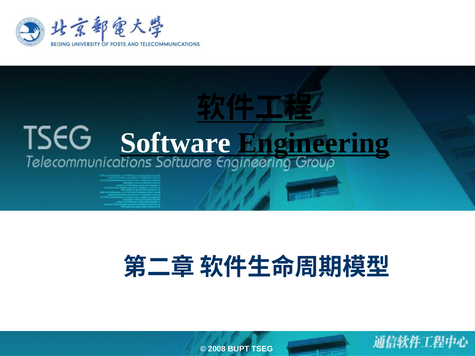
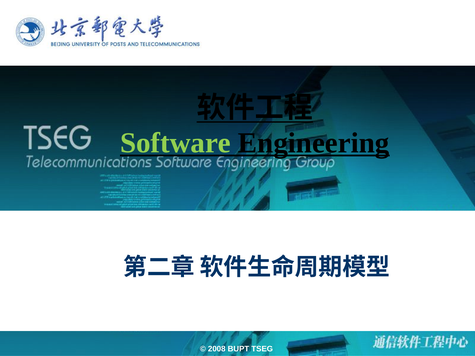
Software colour: white -> light green
